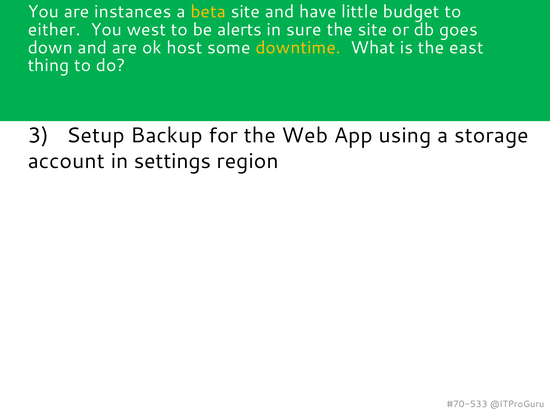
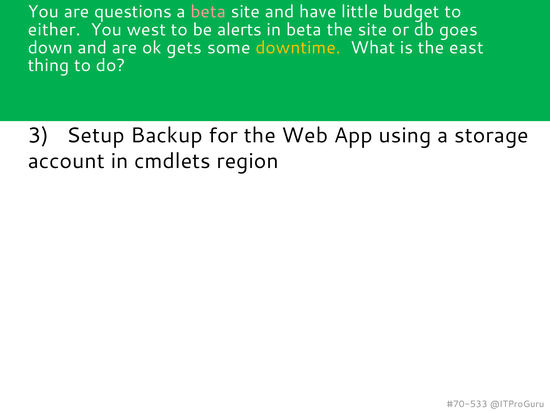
instances: instances -> questions
beta at (208, 12) colour: yellow -> pink
in sure: sure -> beta
host: host -> gets
settings: settings -> cmdlets
